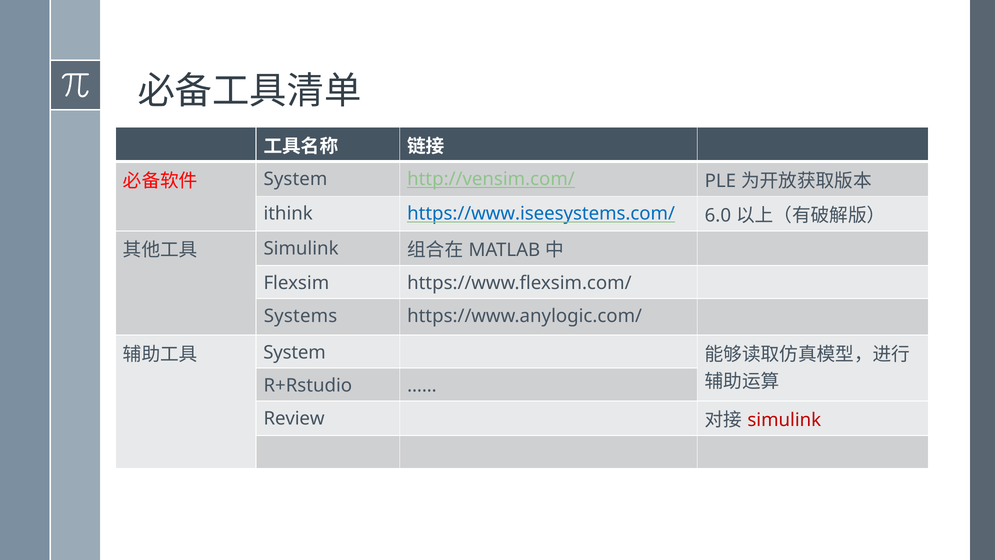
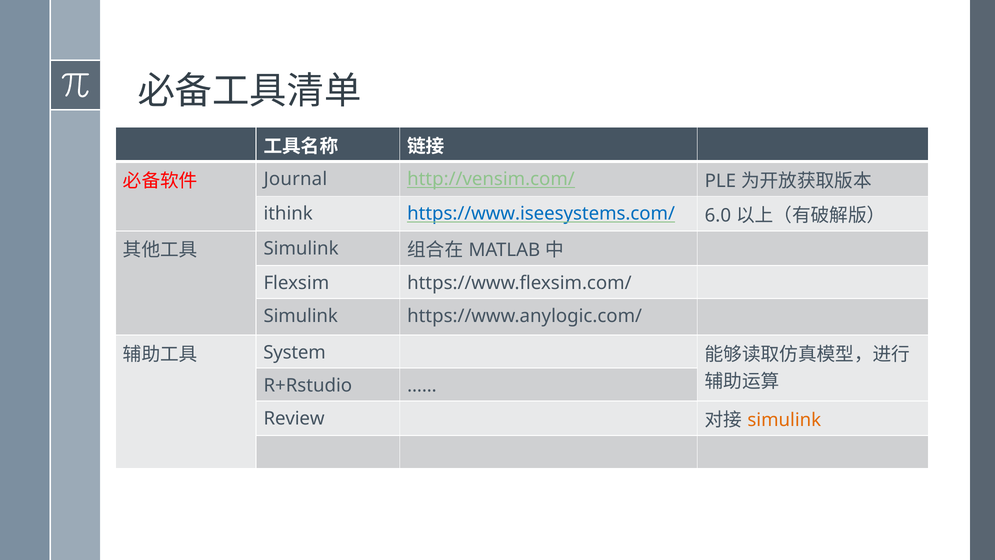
System at (295, 179): System -> Journal
Systems at (301, 316): Systems -> Simulink
simulink at (784, 420) colour: red -> orange
